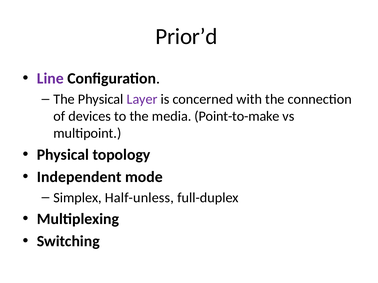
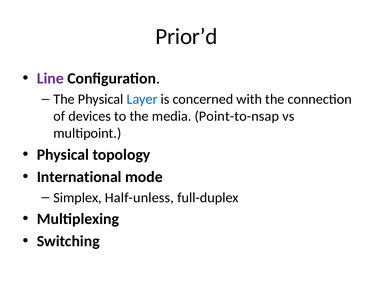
Layer colour: purple -> blue
Point-to-make: Point-to-make -> Point-to-nsap
Independent: Independent -> International
